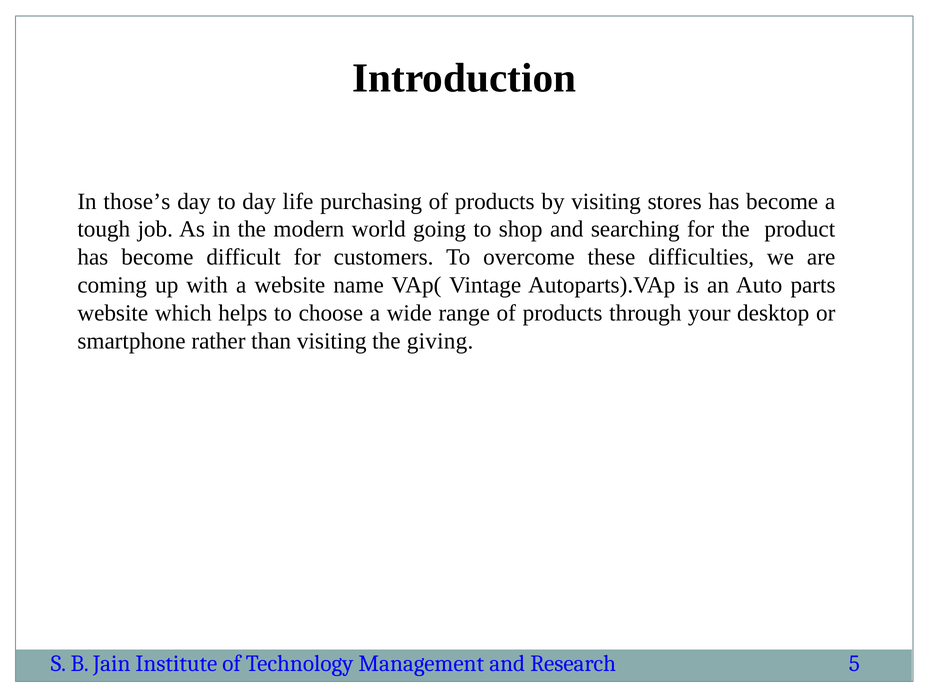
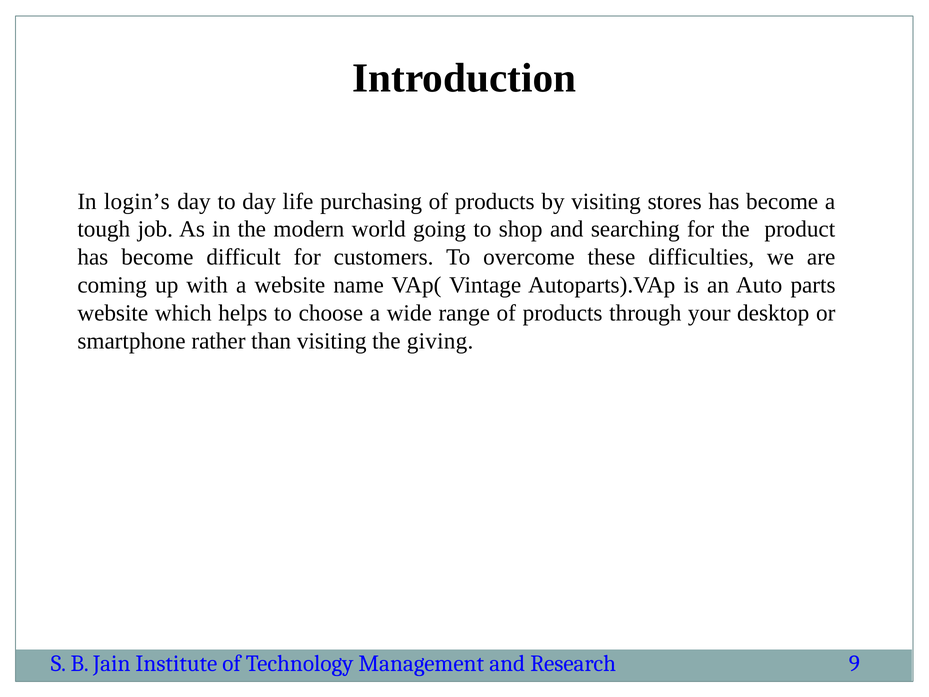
those’s: those’s -> login’s
5: 5 -> 9
